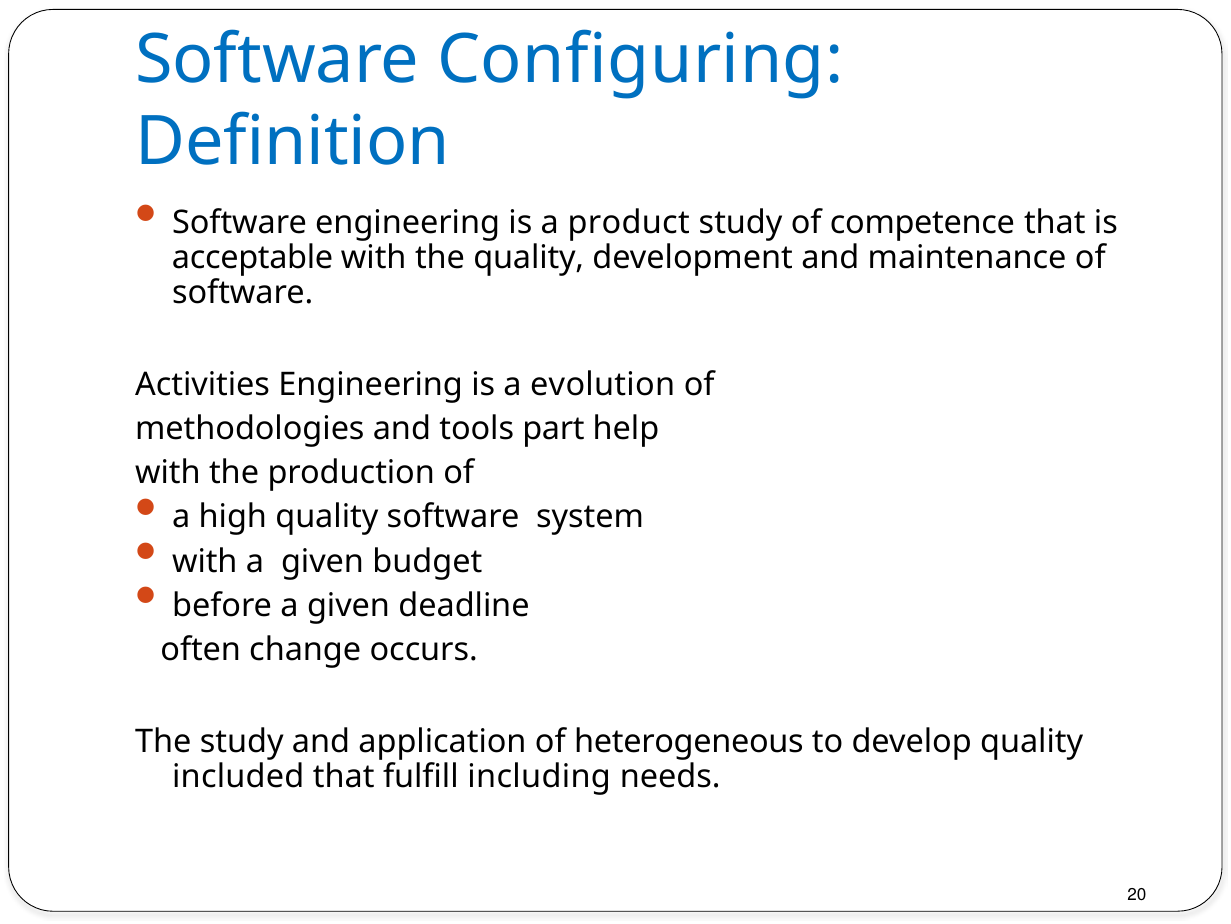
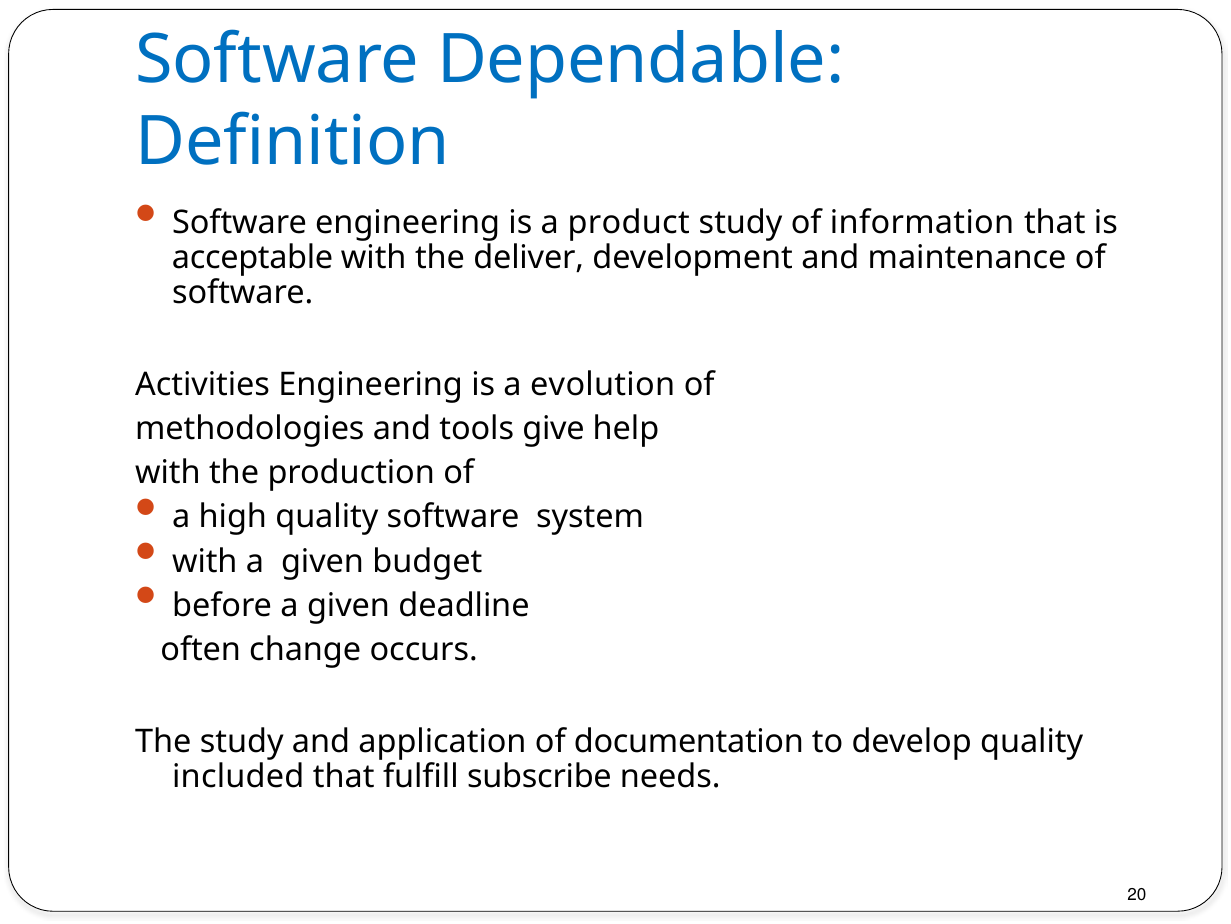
Configuring: Configuring -> Dependable
competence: competence -> information
the quality: quality -> deliver
part: part -> give
heterogeneous: heterogeneous -> documentation
including: including -> subscribe
